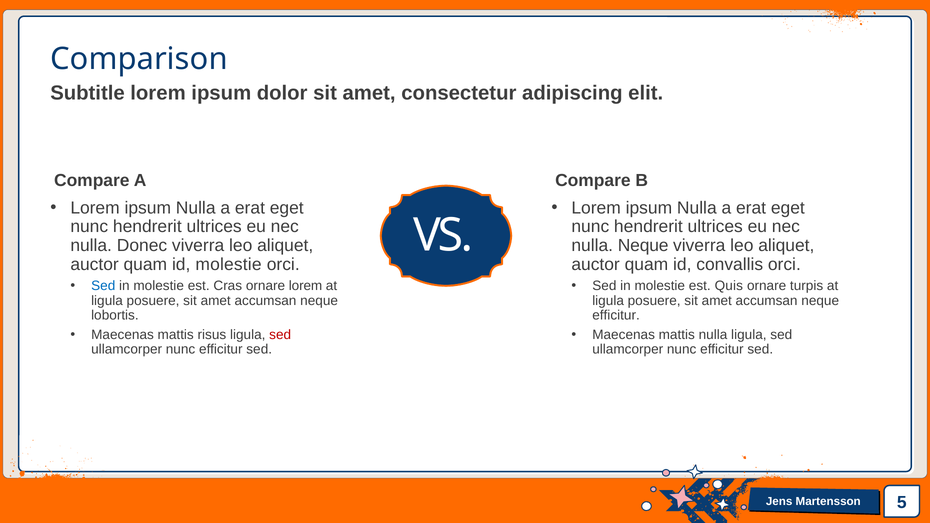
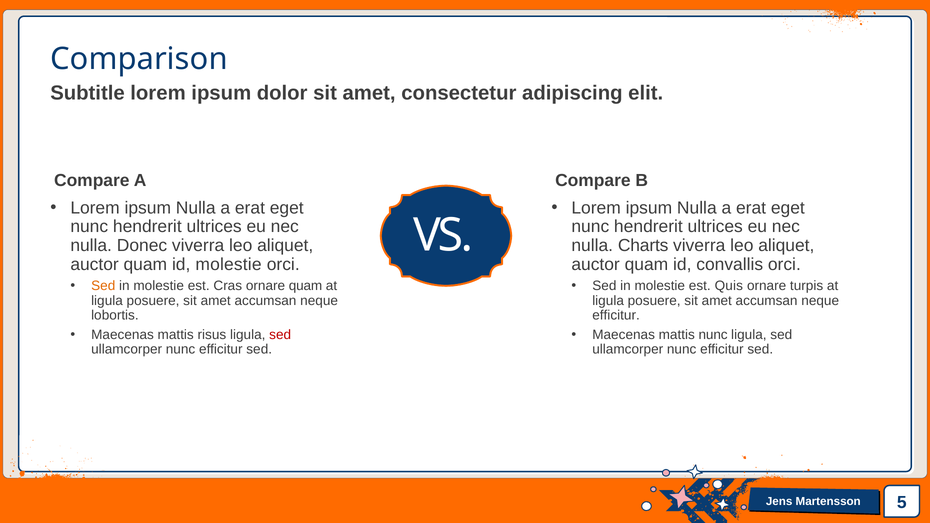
nulla Neque: Neque -> Charts
Sed at (103, 286) colour: blue -> orange
ornare lorem: lorem -> quam
mattis nulla: nulla -> nunc
